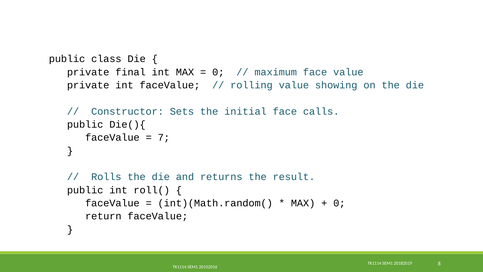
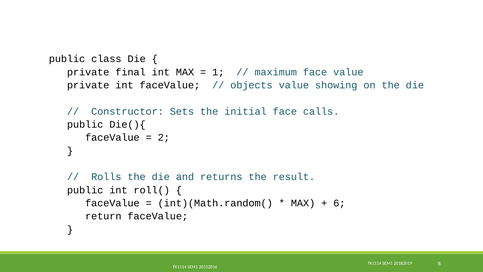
0 at (218, 72): 0 -> 1
rolling: rolling -> objects
7: 7 -> 2
0 at (339, 203): 0 -> 6
